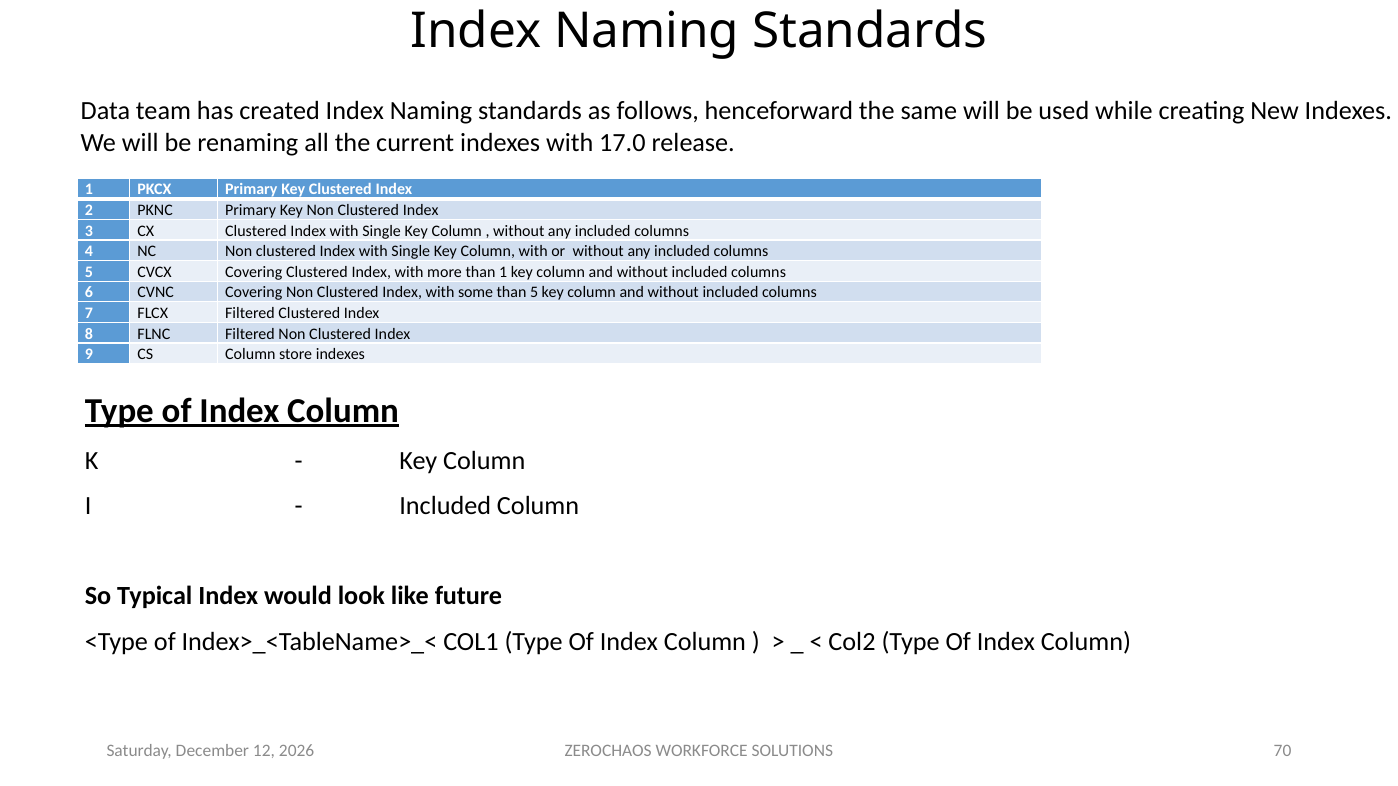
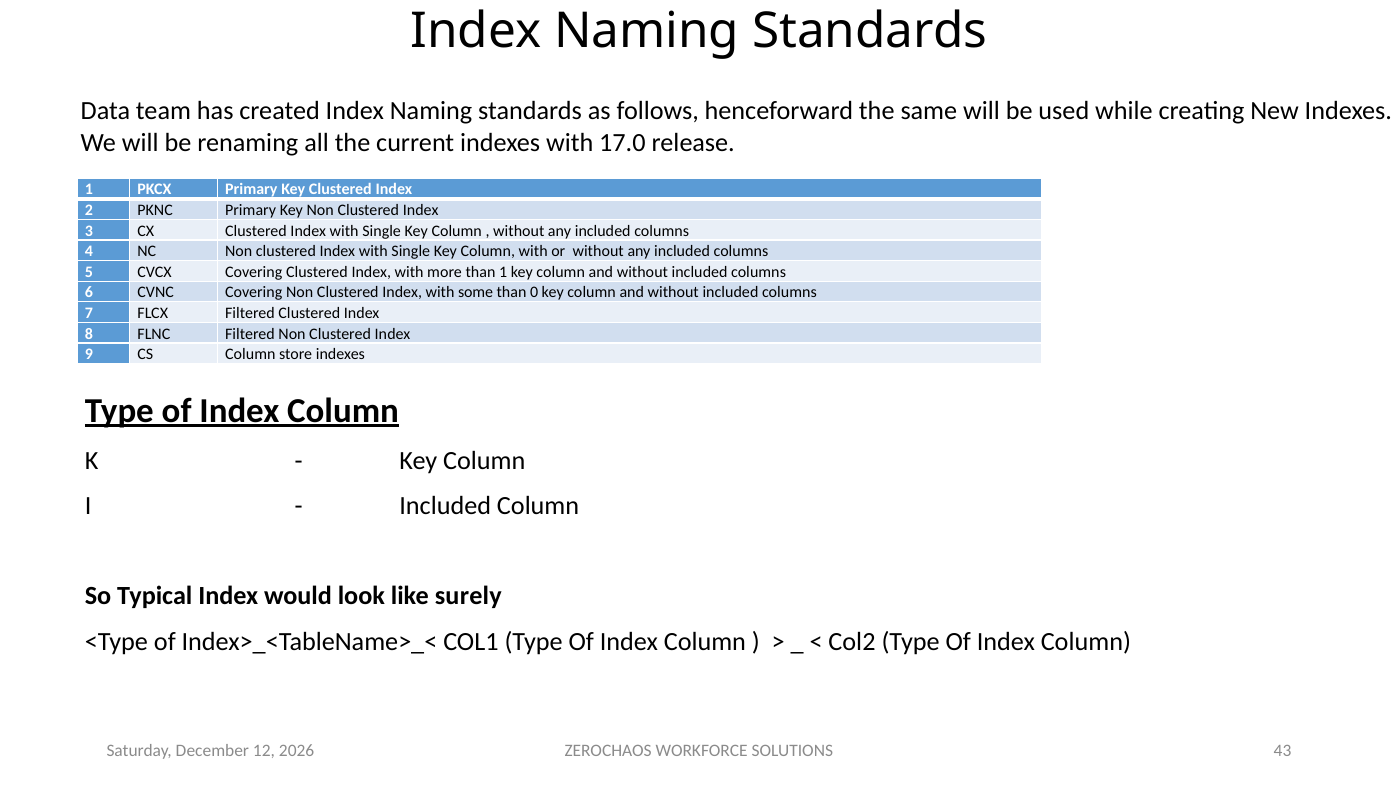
than 5: 5 -> 0
future: future -> surely
70: 70 -> 43
